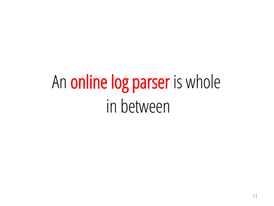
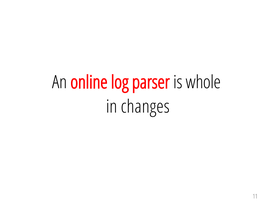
between: between -> changes
